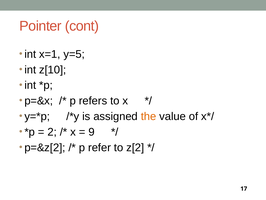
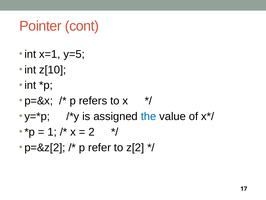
the colour: orange -> blue
2: 2 -> 1
9: 9 -> 2
